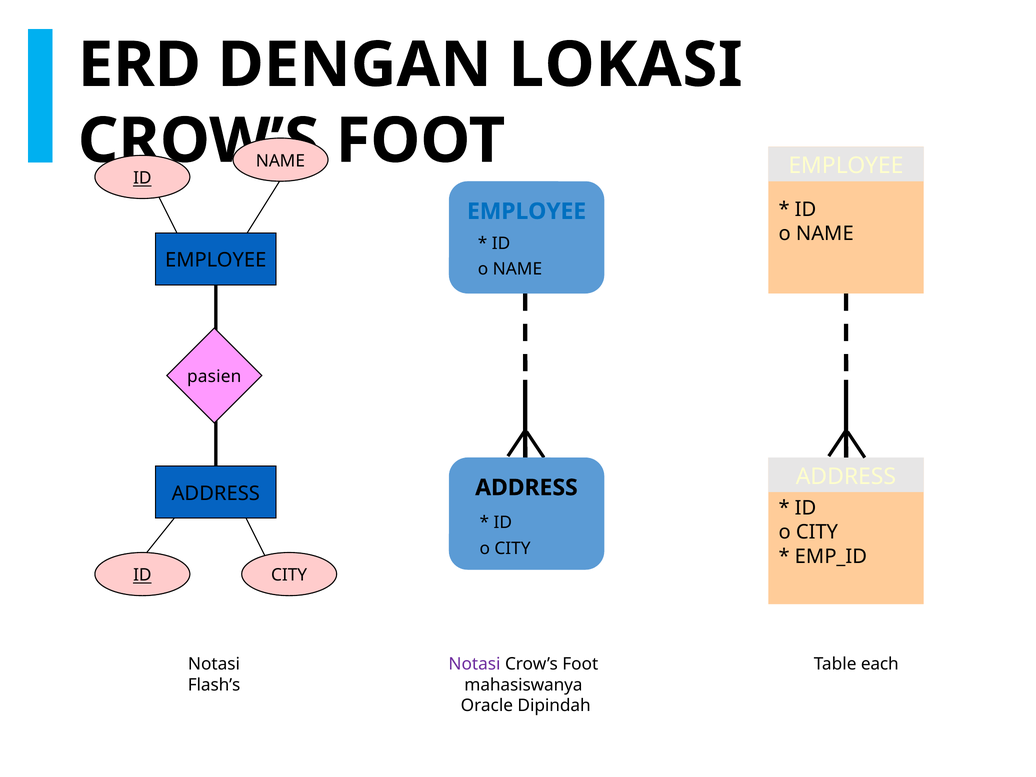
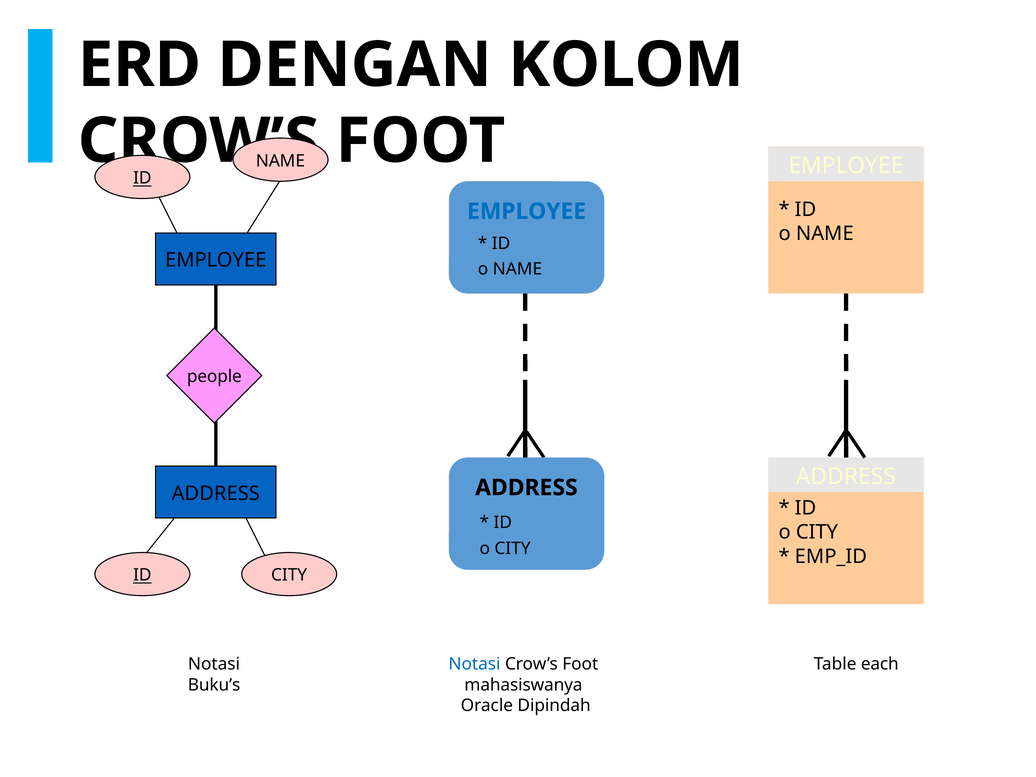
LOKASI: LOKASI -> KOLOM
pasien: pasien -> people
Notasi at (474, 664) colour: purple -> blue
Flash’s: Flash’s -> Buku’s
